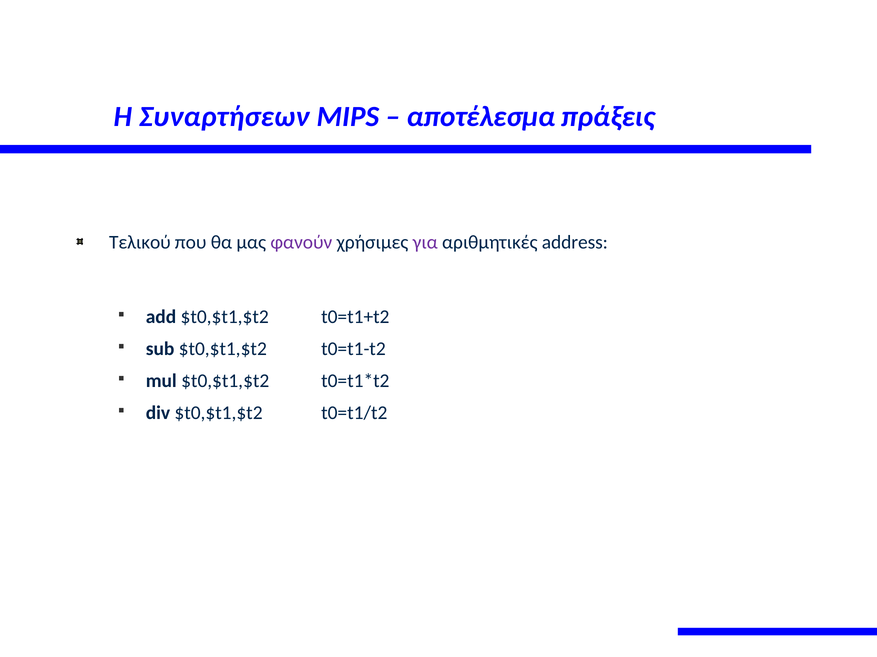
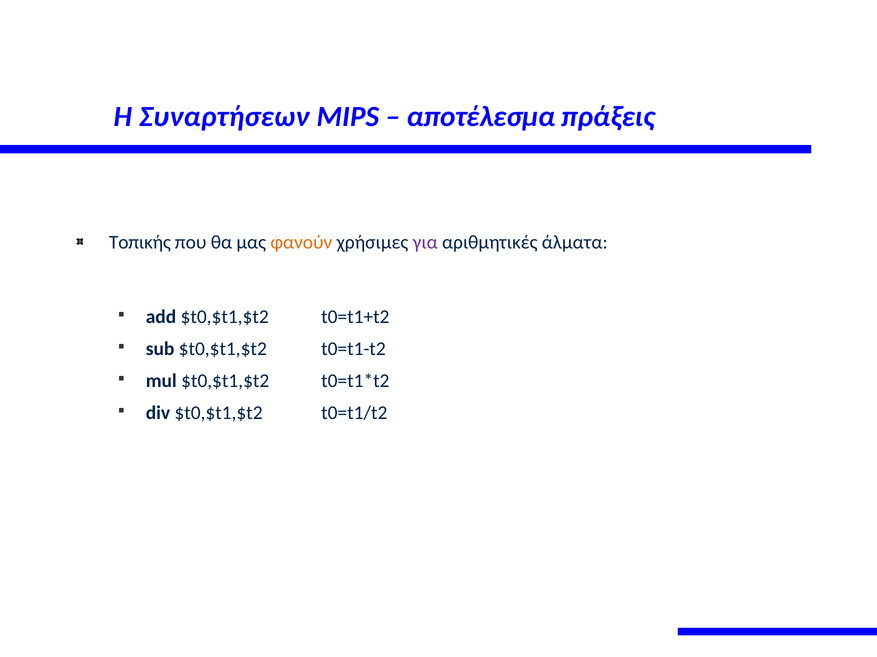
Τελικού: Τελικού -> Τοπικής
φανούν colour: purple -> orange
address: address -> άλματα
